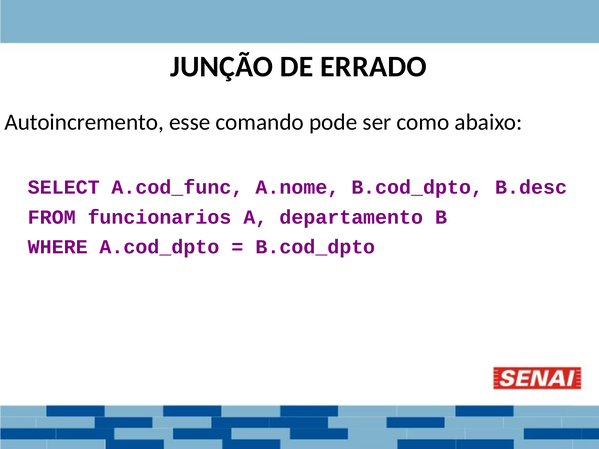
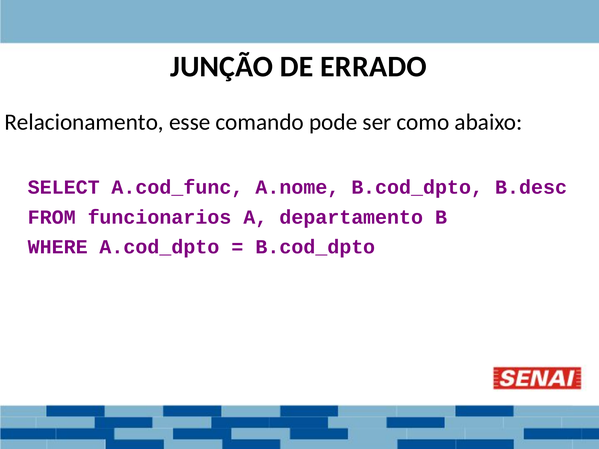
Autoincremento: Autoincremento -> Relacionamento
